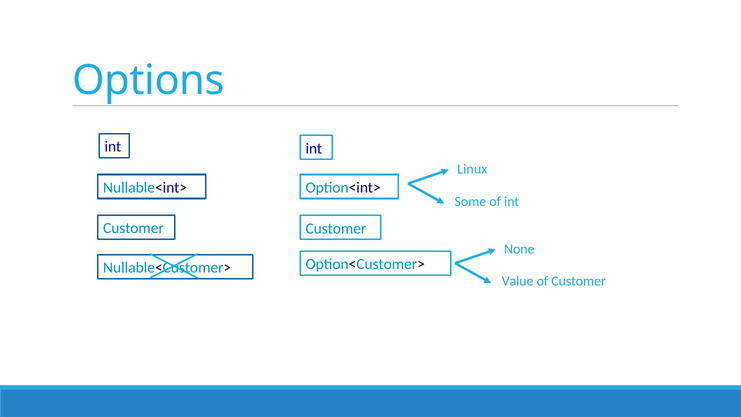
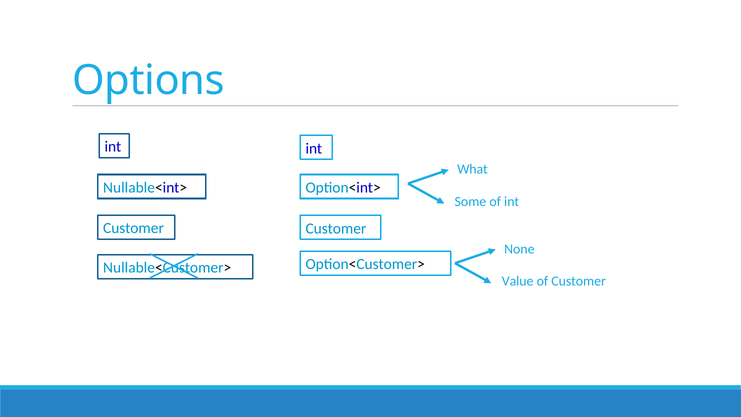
Linux: Linux -> What
